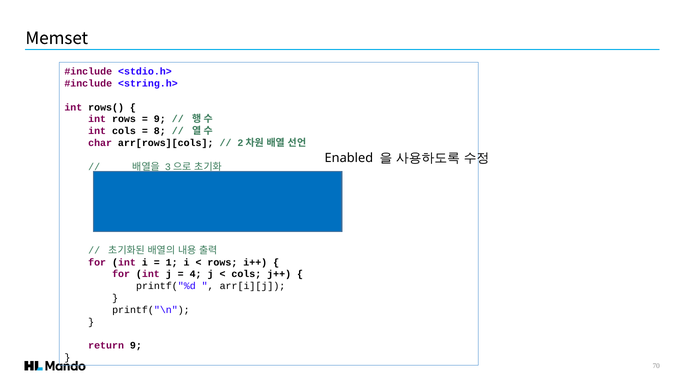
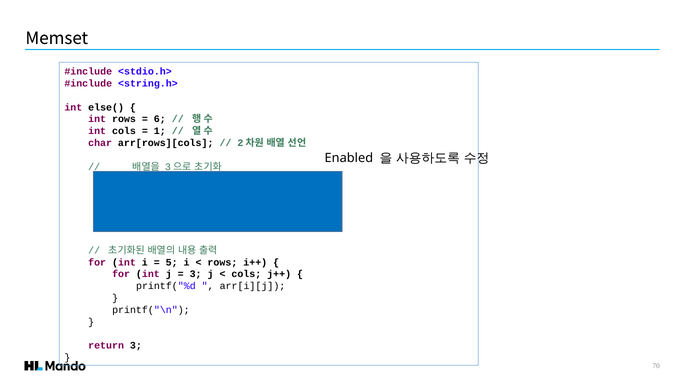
rows(: rows( -> else(
9 at (160, 119): 9 -> 6
8: 8 -> 1
1: 1 -> 5
4 at (196, 274): 4 -> 3
return 9: 9 -> 3
